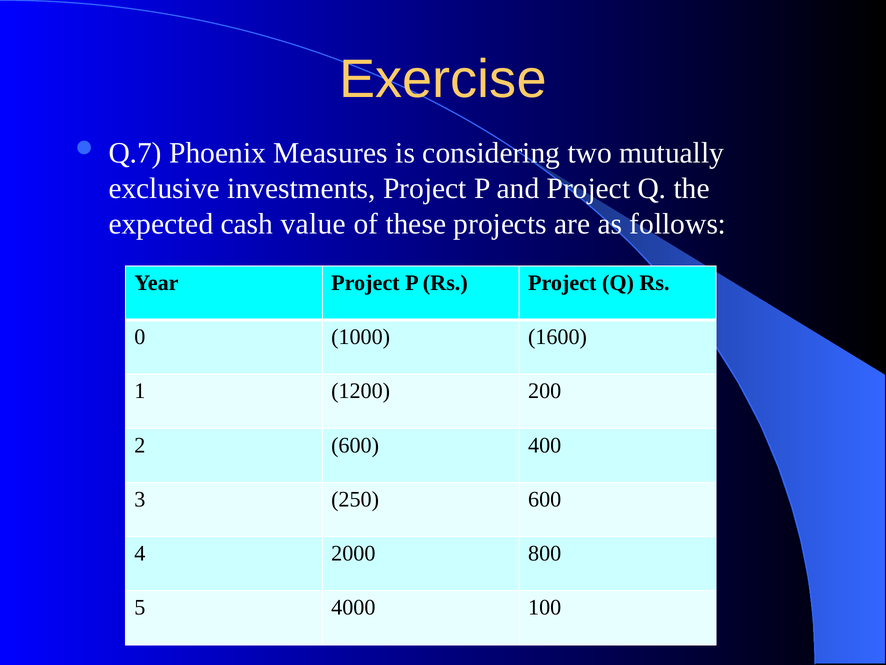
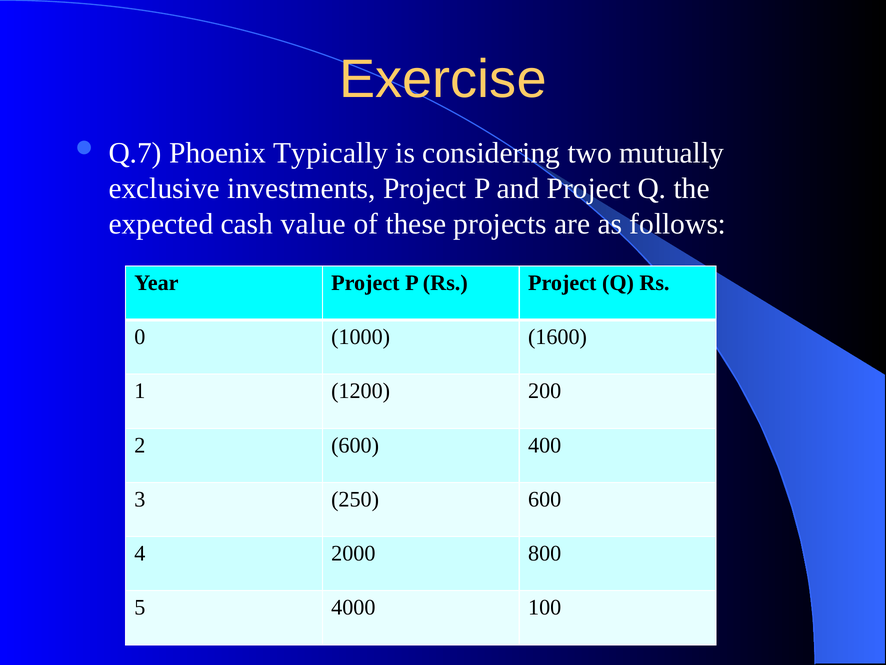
Measures: Measures -> Typically
